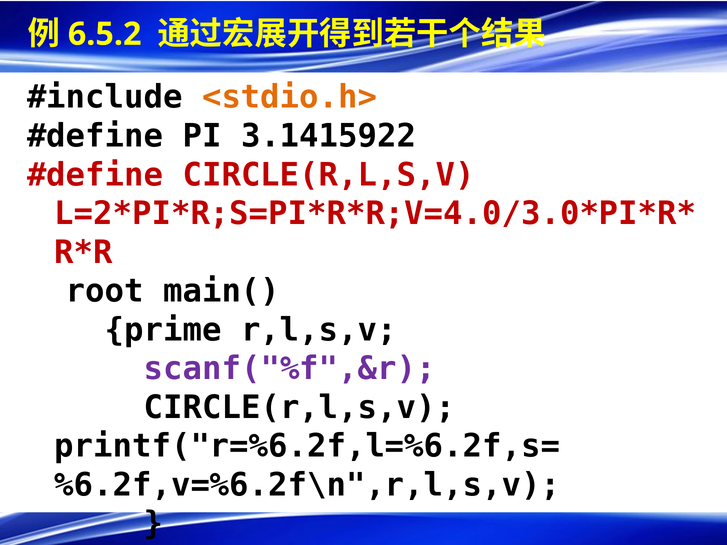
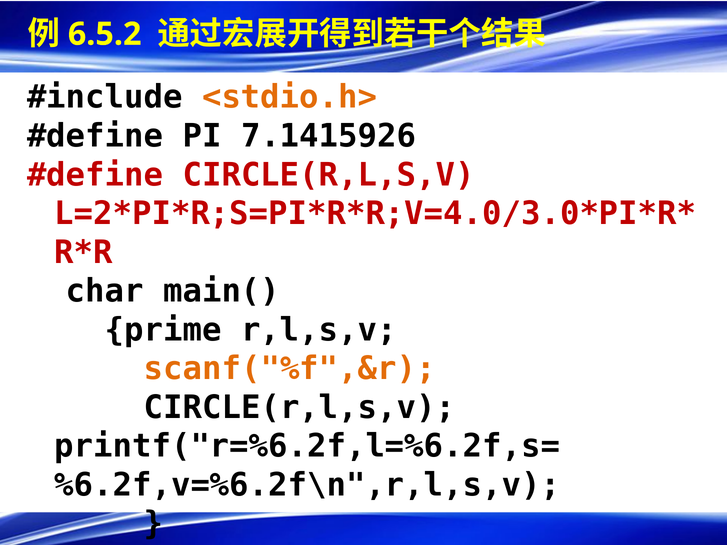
3.1415922: 3.1415922 -> 7.1415926
root: root -> char
scanf("%f",&r colour: purple -> orange
